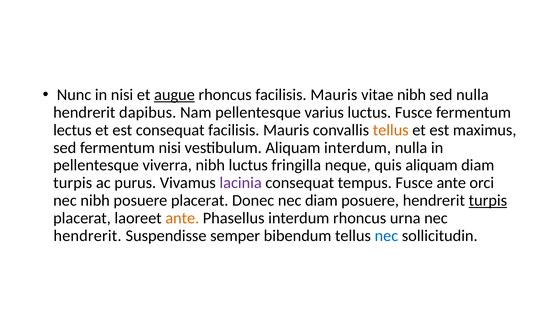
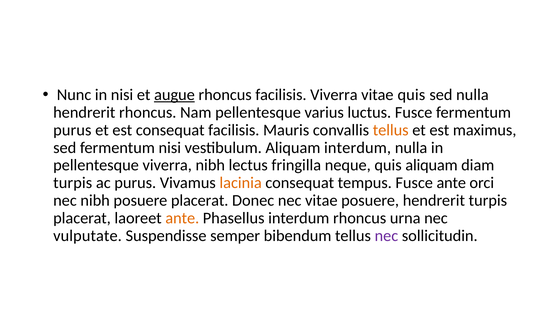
rhoncus facilisis Mauris: Mauris -> Viverra
vitae nibh: nibh -> quis
hendrerit dapibus: dapibus -> rhoncus
lectus at (72, 130): lectus -> purus
nibh luctus: luctus -> lectus
lacinia colour: purple -> orange
nec diam: diam -> vitae
turpis at (488, 201) underline: present -> none
hendrerit at (87, 236): hendrerit -> vulputate
nec at (386, 236) colour: blue -> purple
